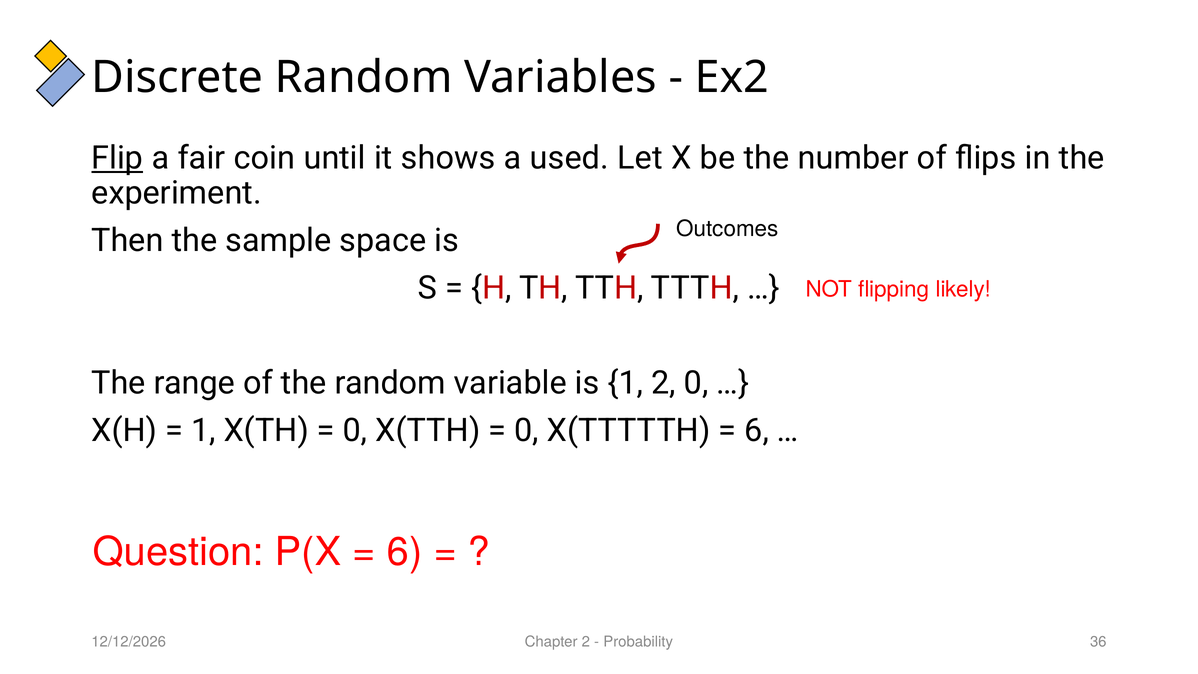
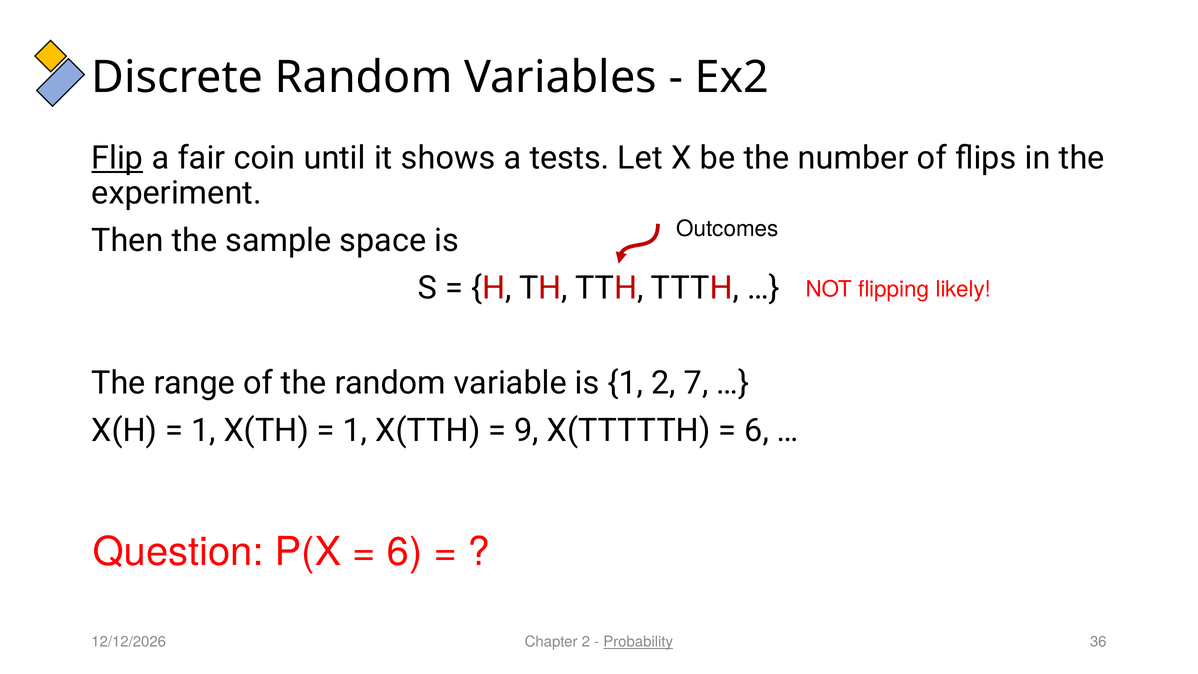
used: used -> tests
2 0: 0 -> 7
0 at (355, 431): 0 -> 1
0 at (526, 431): 0 -> 9
Probability underline: none -> present
